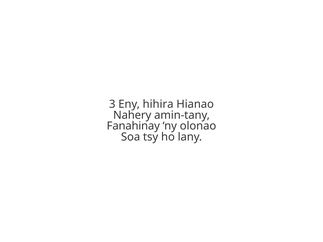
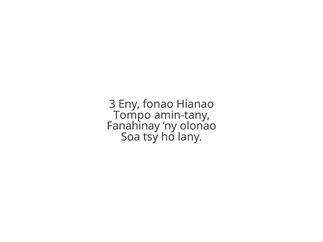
hihira: hihira -> fonao
Nahery: Nahery -> Tompo
